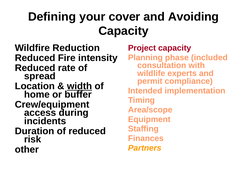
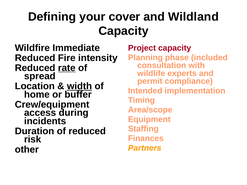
Avoiding: Avoiding -> Wildland
Reduction: Reduction -> Immediate
rate underline: none -> present
